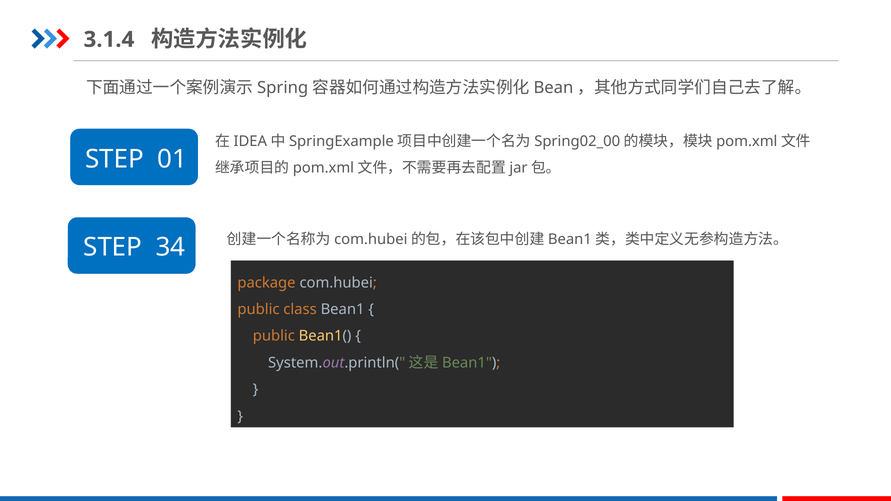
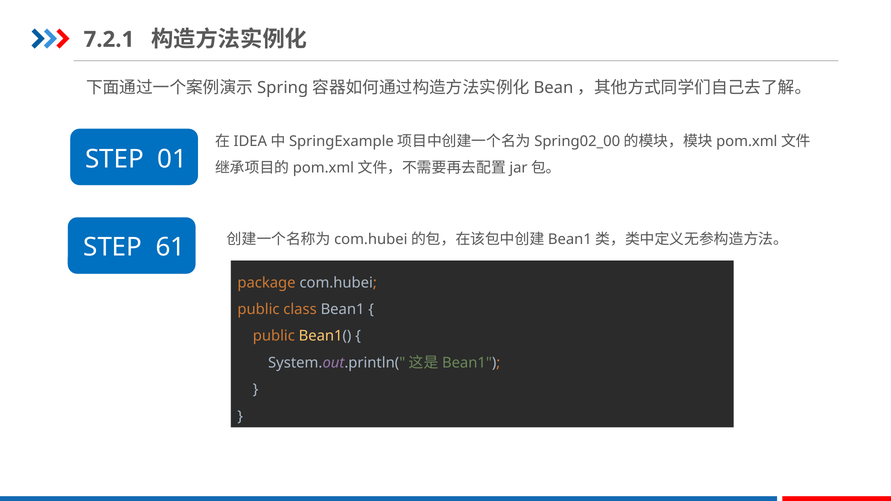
3.1.4: 3.1.4 -> 7.2.1
34: 34 -> 61
